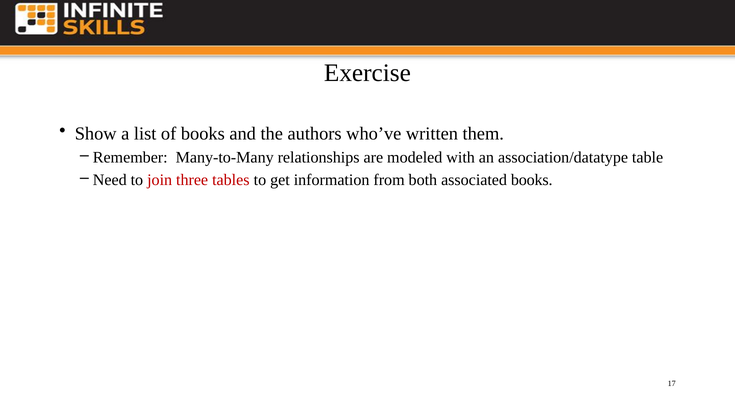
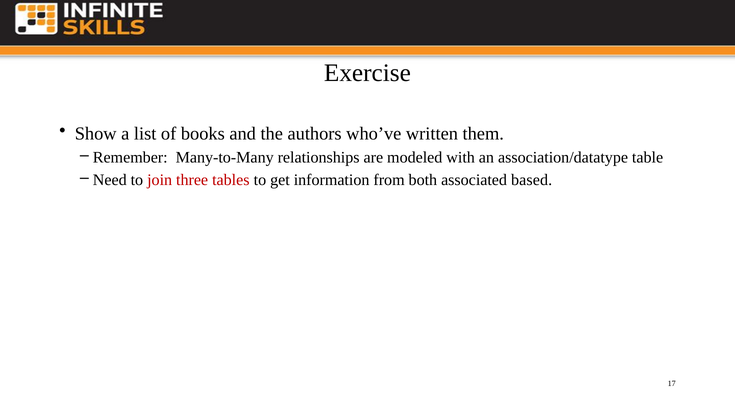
associated books: books -> based
